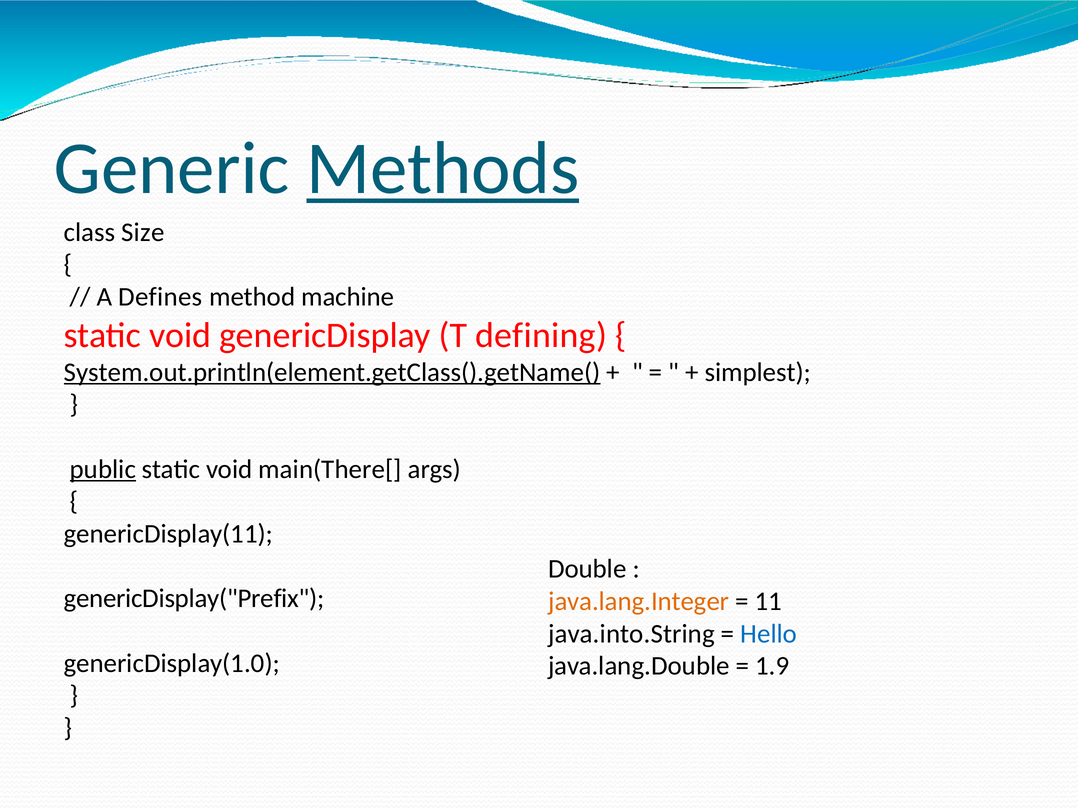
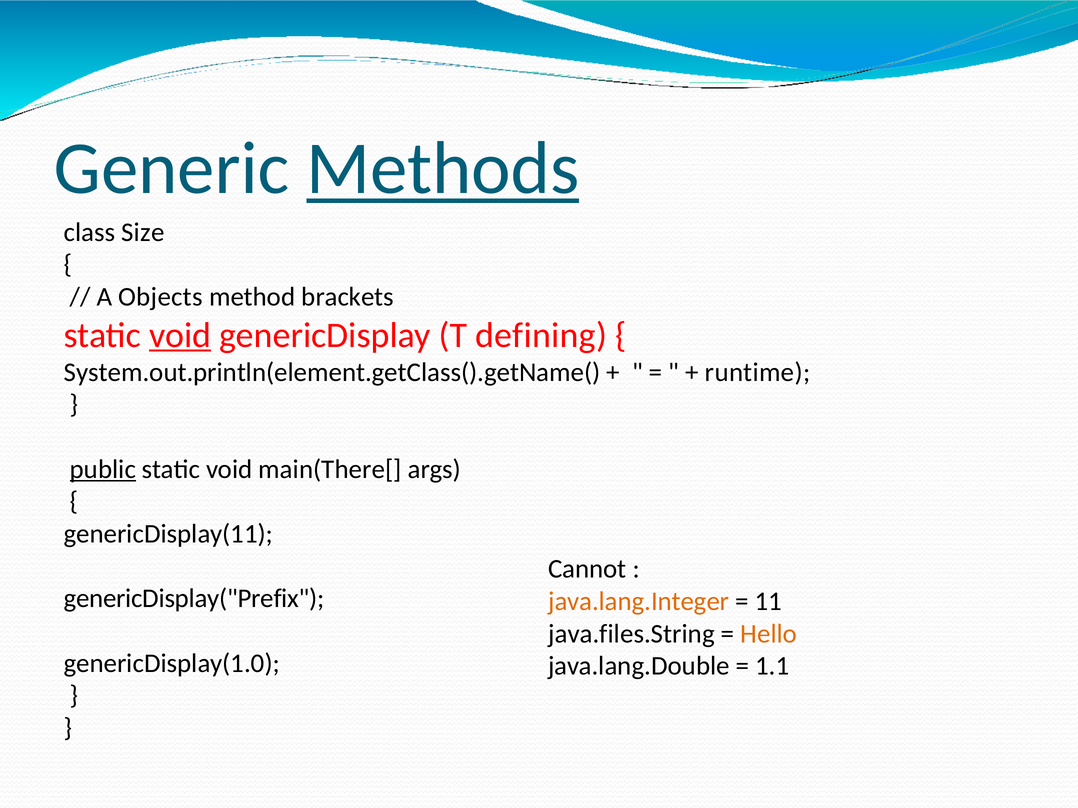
Defines: Defines -> Objects
machine: machine -> brackets
void at (180, 335) underline: none -> present
System.out.println(element.getClass().getName( underline: present -> none
simplest: simplest -> runtime
Double: Double -> Cannot
java.into.String: java.into.String -> java.files.String
Hello colour: blue -> orange
1.9: 1.9 -> 1.1
